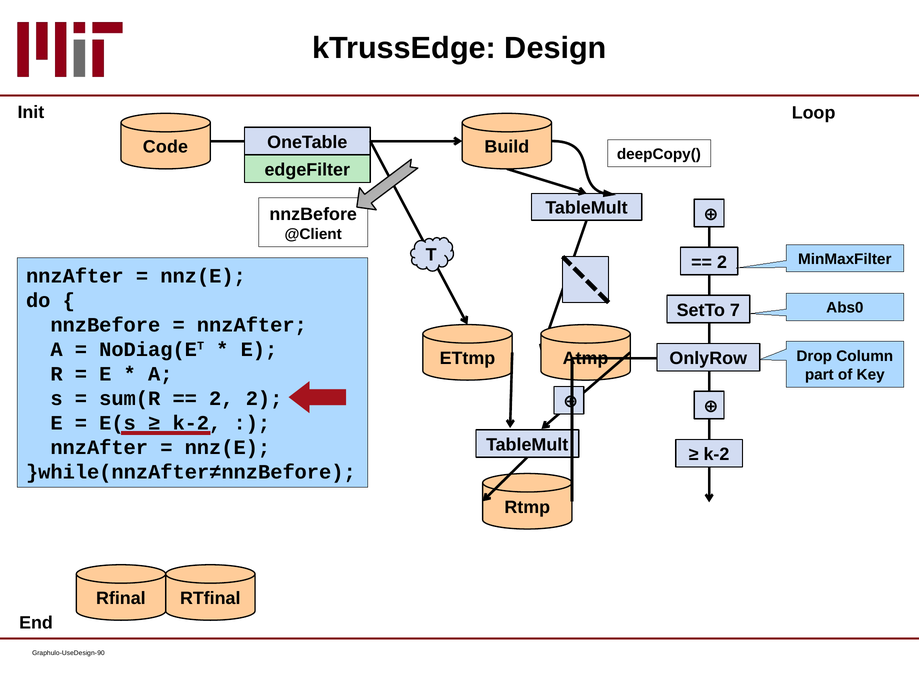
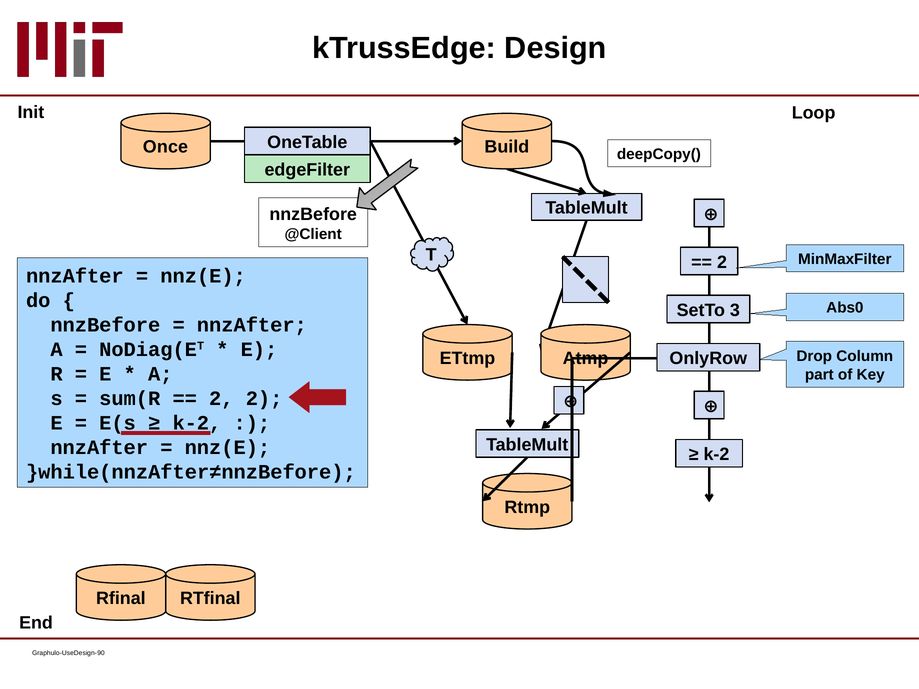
Code: Code -> Once
7: 7 -> 3
